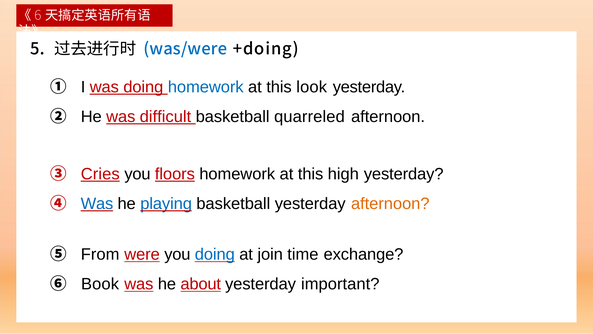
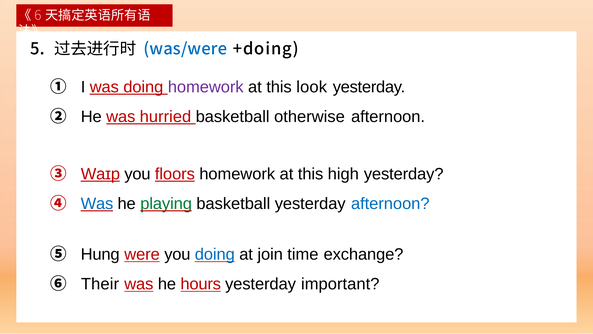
homework at (206, 87) colour: blue -> purple
difficult: difficult -> hurried
quarreled: quarreled -> otherwise
Cries: Cries -> Waɪp
playing colour: blue -> green
afternoon at (390, 204) colour: orange -> blue
From: From -> Hung
Book: Book -> Their
about: about -> hours
